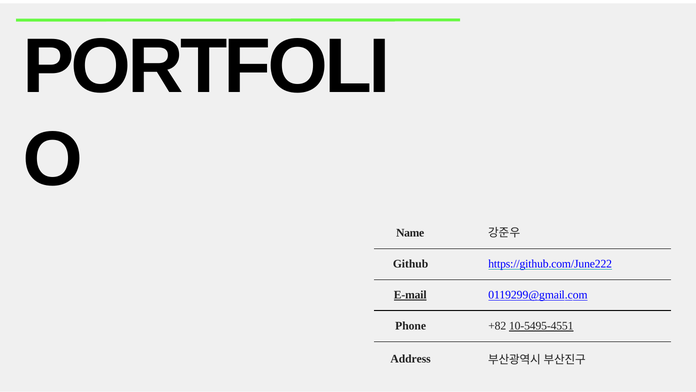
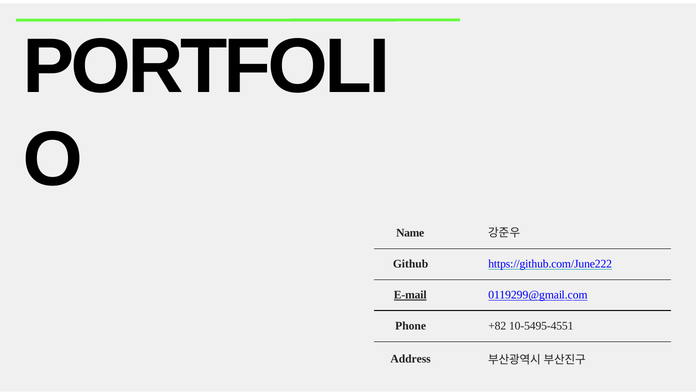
10-5495-4551 underline: present -> none
